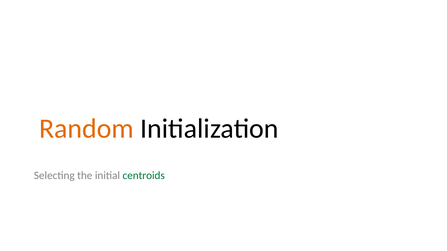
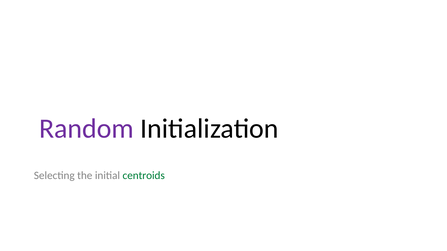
Random colour: orange -> purple
